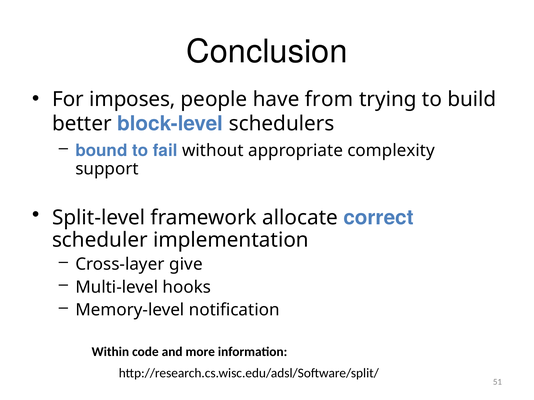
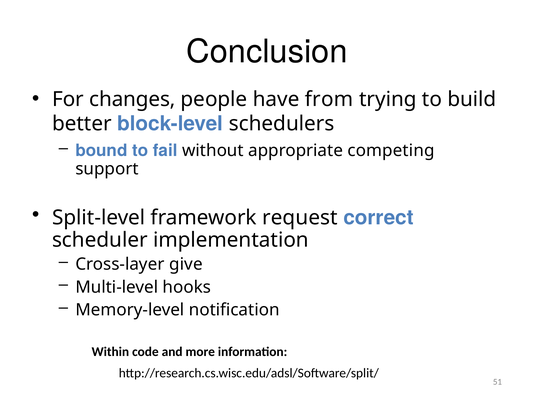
imposes: imposes -> changes
complexity: complexity -> competing
allocate: allocate -> request
